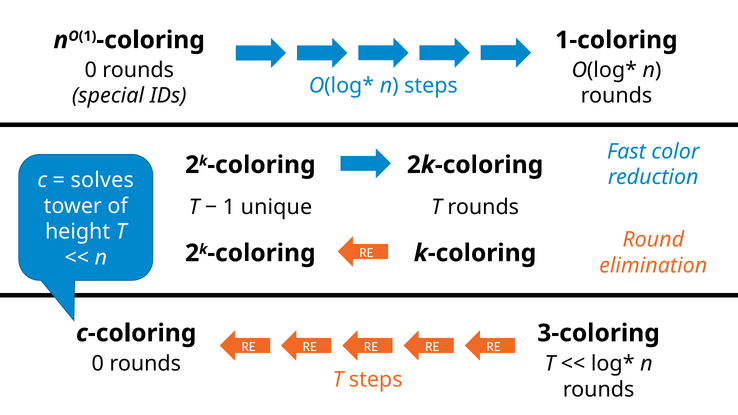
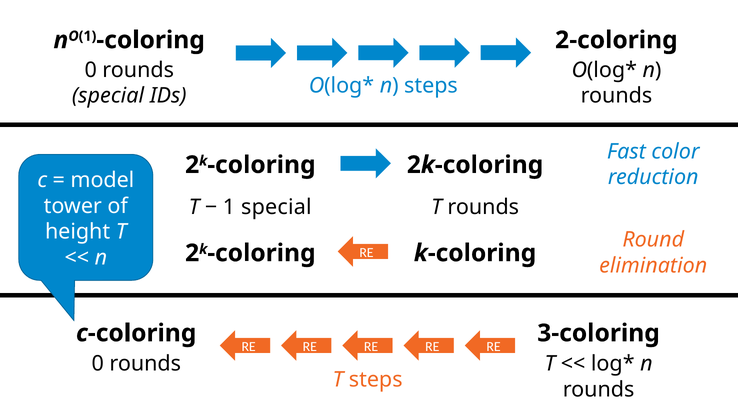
1-coloring: 1-coloring -> 2-coloring
solves: solves -> model
1 unique: unique -> special
